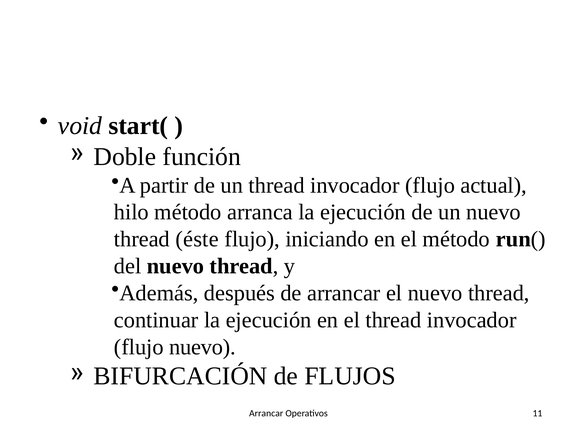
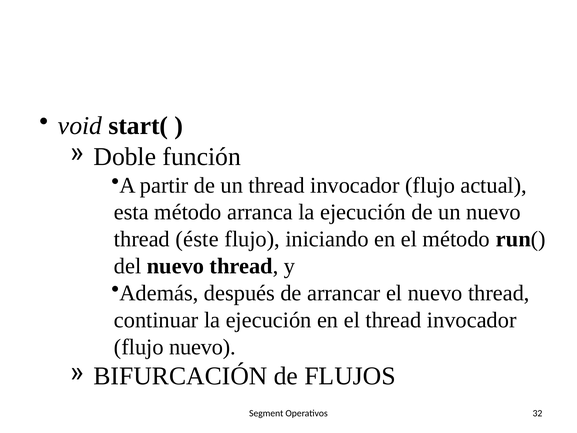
hilo: hilo -> esta
Arrancar at (266, 413): Arrancar -> Segment
11: 11 -> 32
